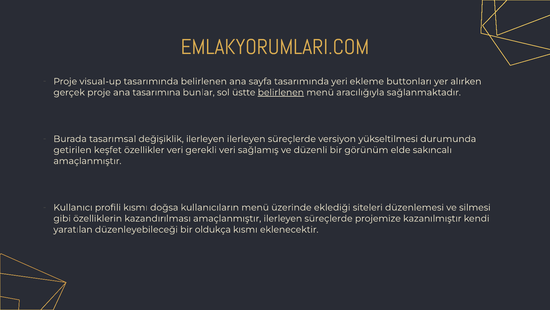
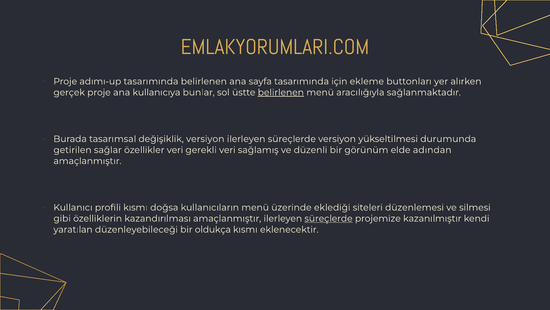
visual-up: visual-up -> adımı-up
yeri: yeri -> için
tasarımına: tasarımına -> kullanıcıya
değişiklik ilerleyen: ilerleyen -> versiyon
keşfet: keşfet -> sağlar
sakıncalı: sakıncalı -> adından
süreçlerde at (329, 218) underline: none -> present
